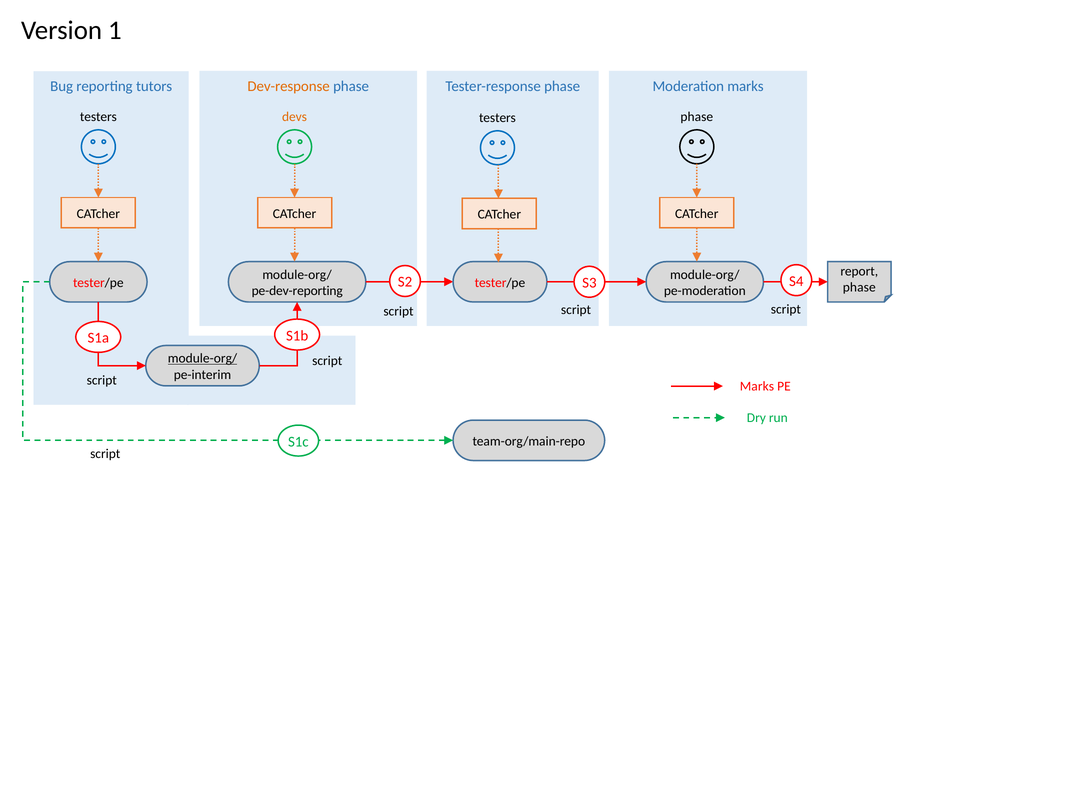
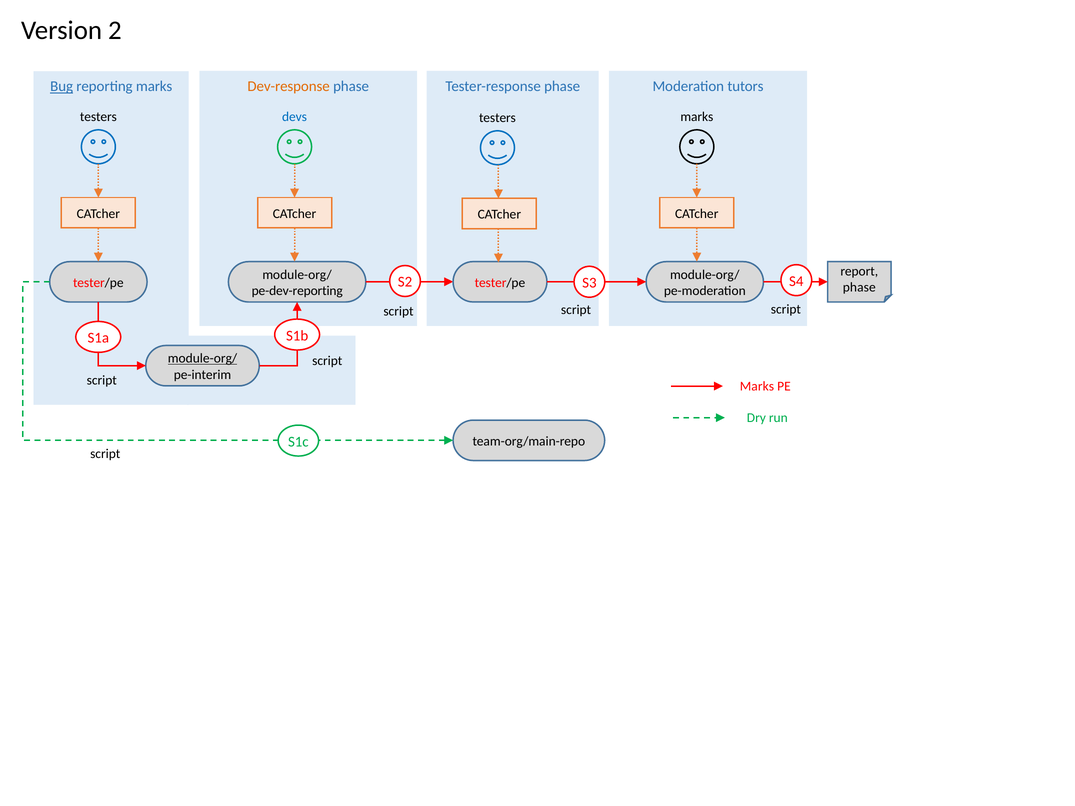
1: 1 -> 2
Moderation marks: marks -> tutors
Bug underline: none -> present
reporting tutors: tutors -> marks
devs colour: orange -> blue
phase at (697, 117): phase -> marks
